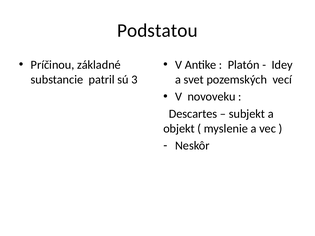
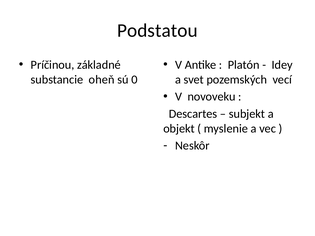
patril: patril -> oheň
3: 3 -> 0
